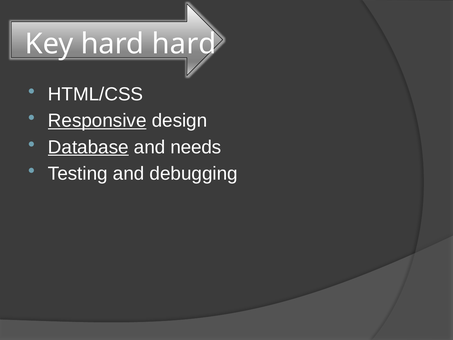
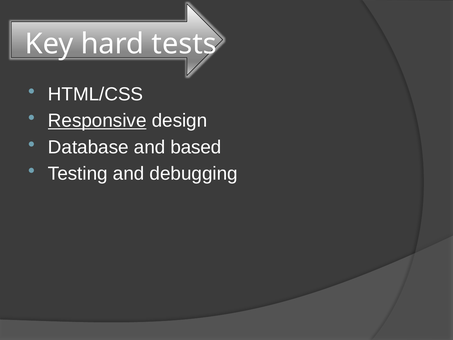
hard hard: hard -> tests
Database underline: present -> none
needs: needs -> based
